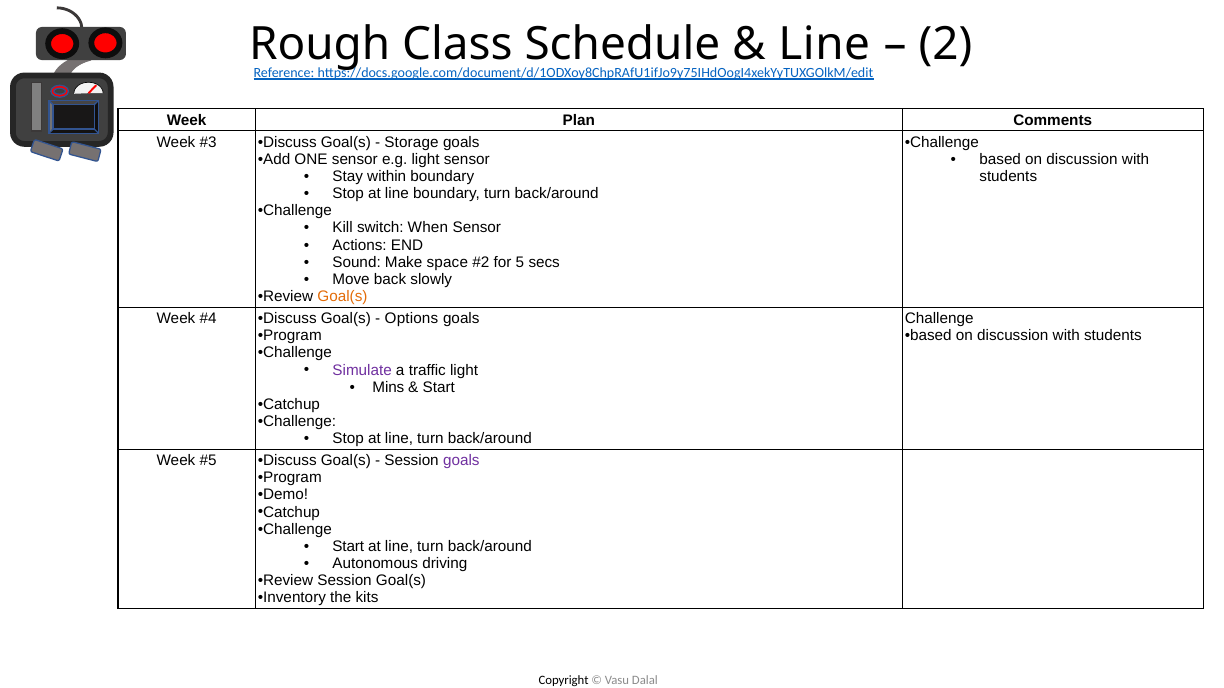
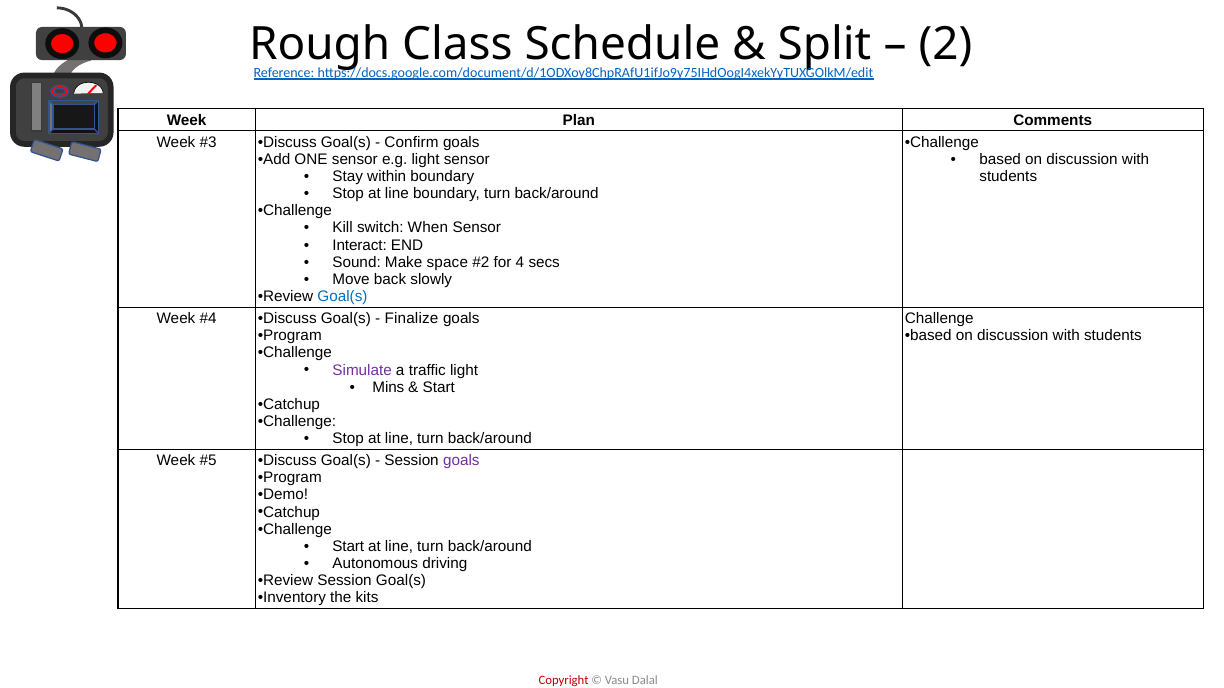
Line at (824, 44): Line -> Split
Storage: Storage -> Confirm
Actions: Actions -> Interact
5: 5 -> 4
Goal(s at (342, 297) colour: orange -> blue
Options: Options -> Finalize
Copyright colour: black -> red
